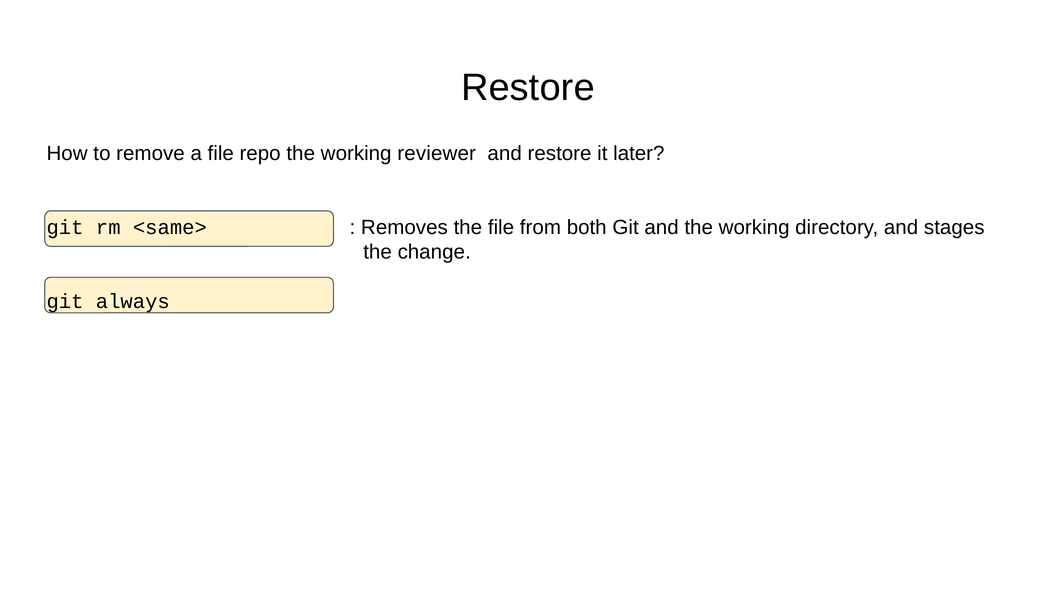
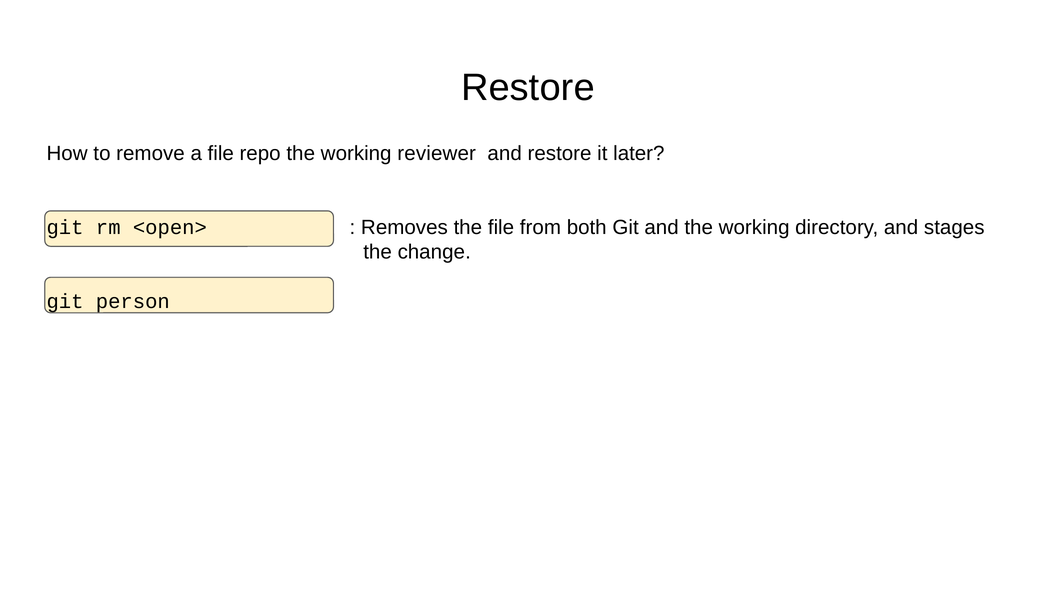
<same>: <same> -> <open>
always: always -> person
